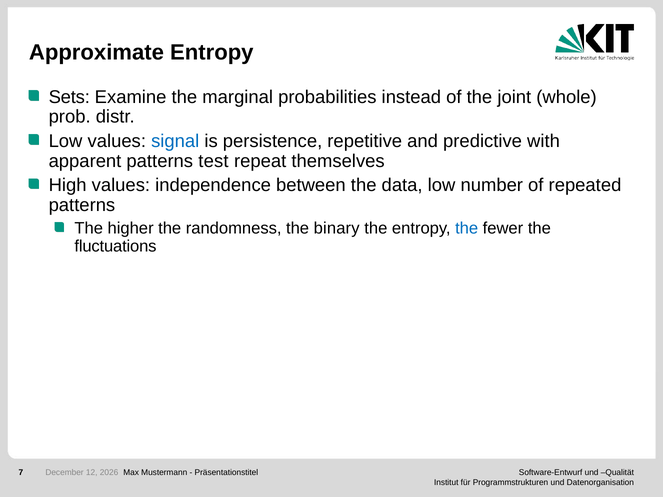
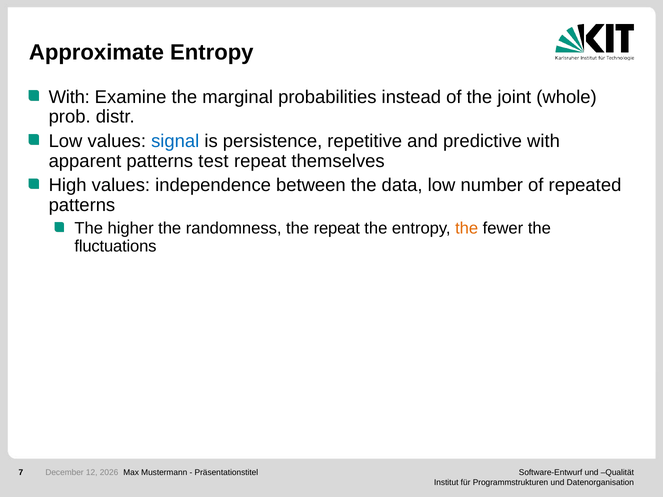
Sets at (69, 97): Sets -> With
the binary: binary -> repeat
the at (467, 229) colour: blue -> orange
